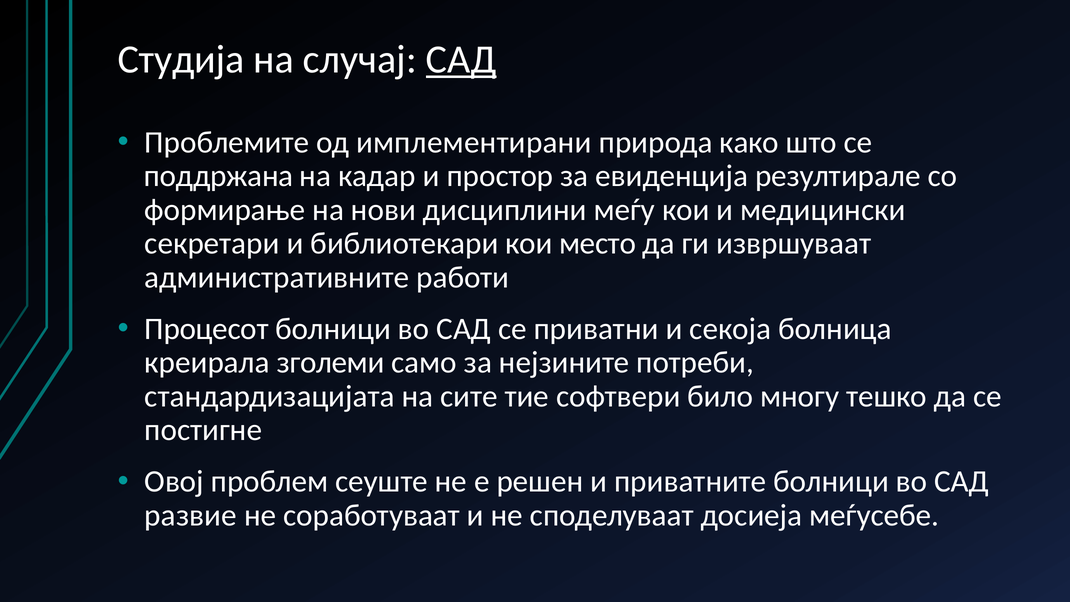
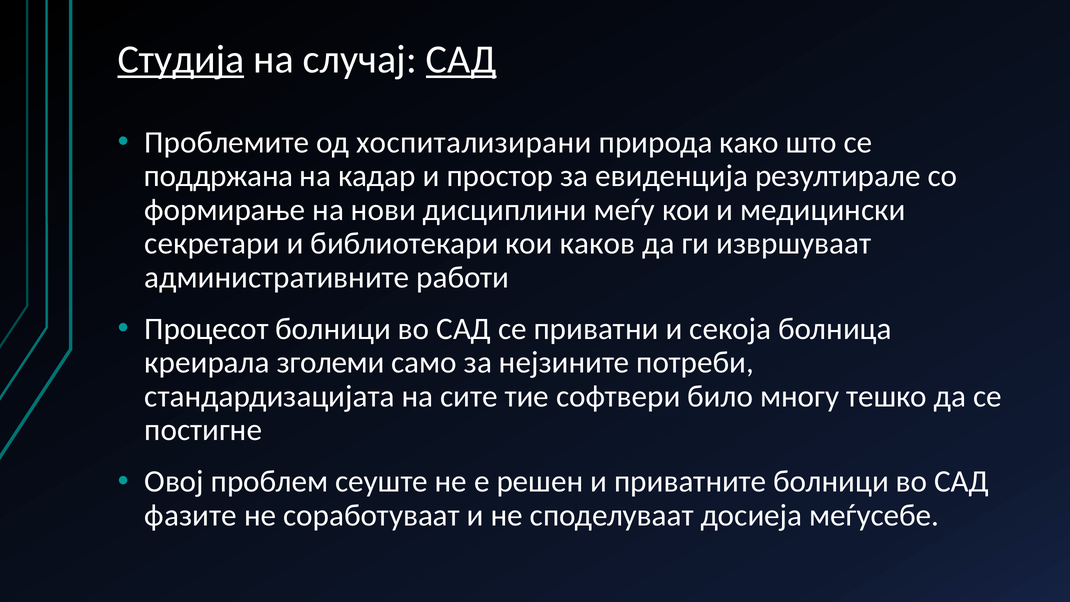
Студија underline: none -> present
имплементирани: имплементирани -> хоспитализирани
место: место -> каков
развие: развие -> фазите
